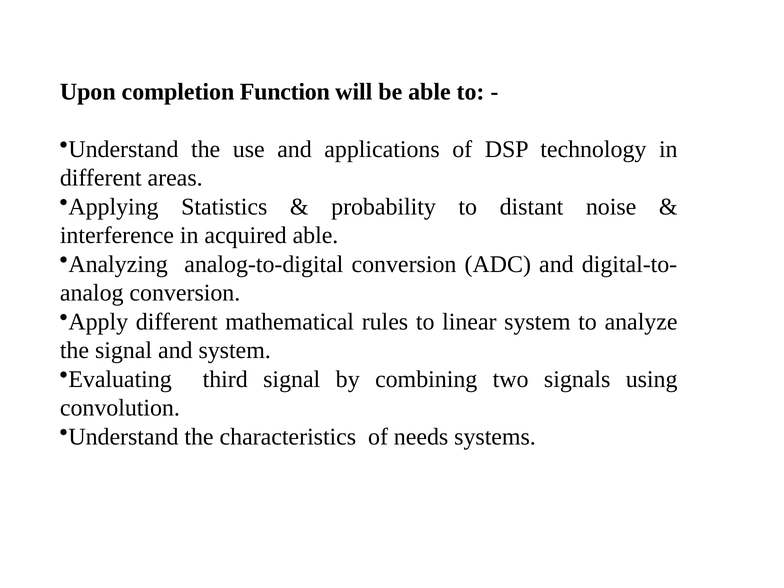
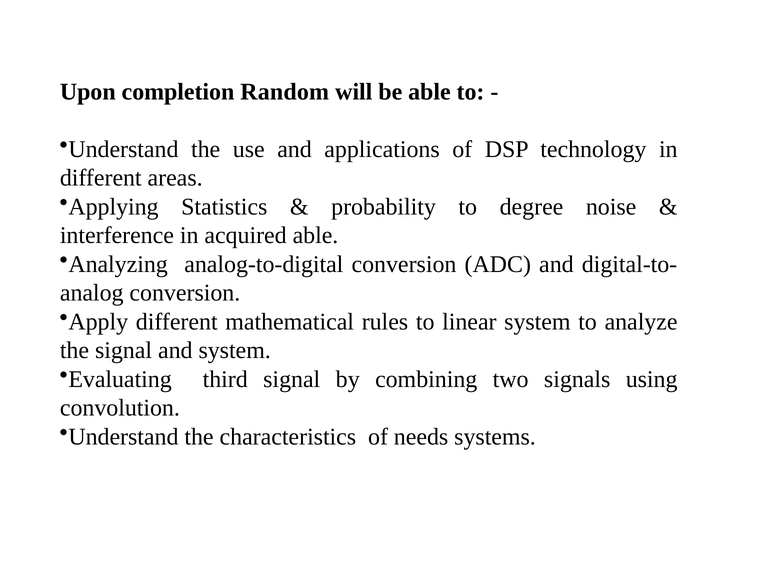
Function: Function -> Random
distant: distant -> degree
